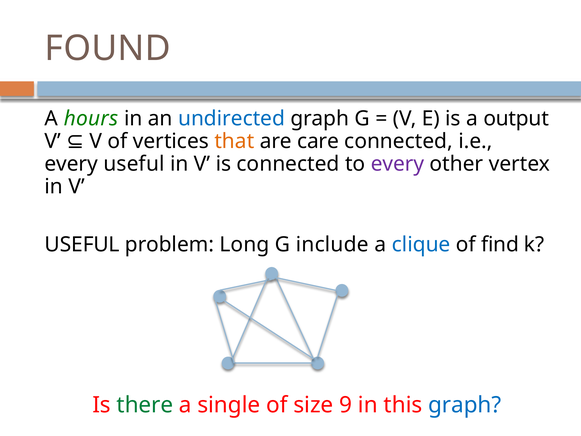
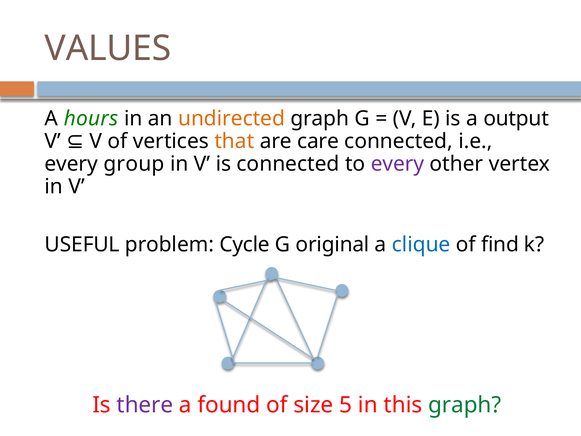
FOUND: FOUND -> VALUES
undirected colour: blue -> orange
every useful: useful -> group
Long: Long -> Cycle
include: include -> original
there colour: green -> purple
single: single -> found
9: 9 -> 5
graph at (465, 405) colour: blue -> green
